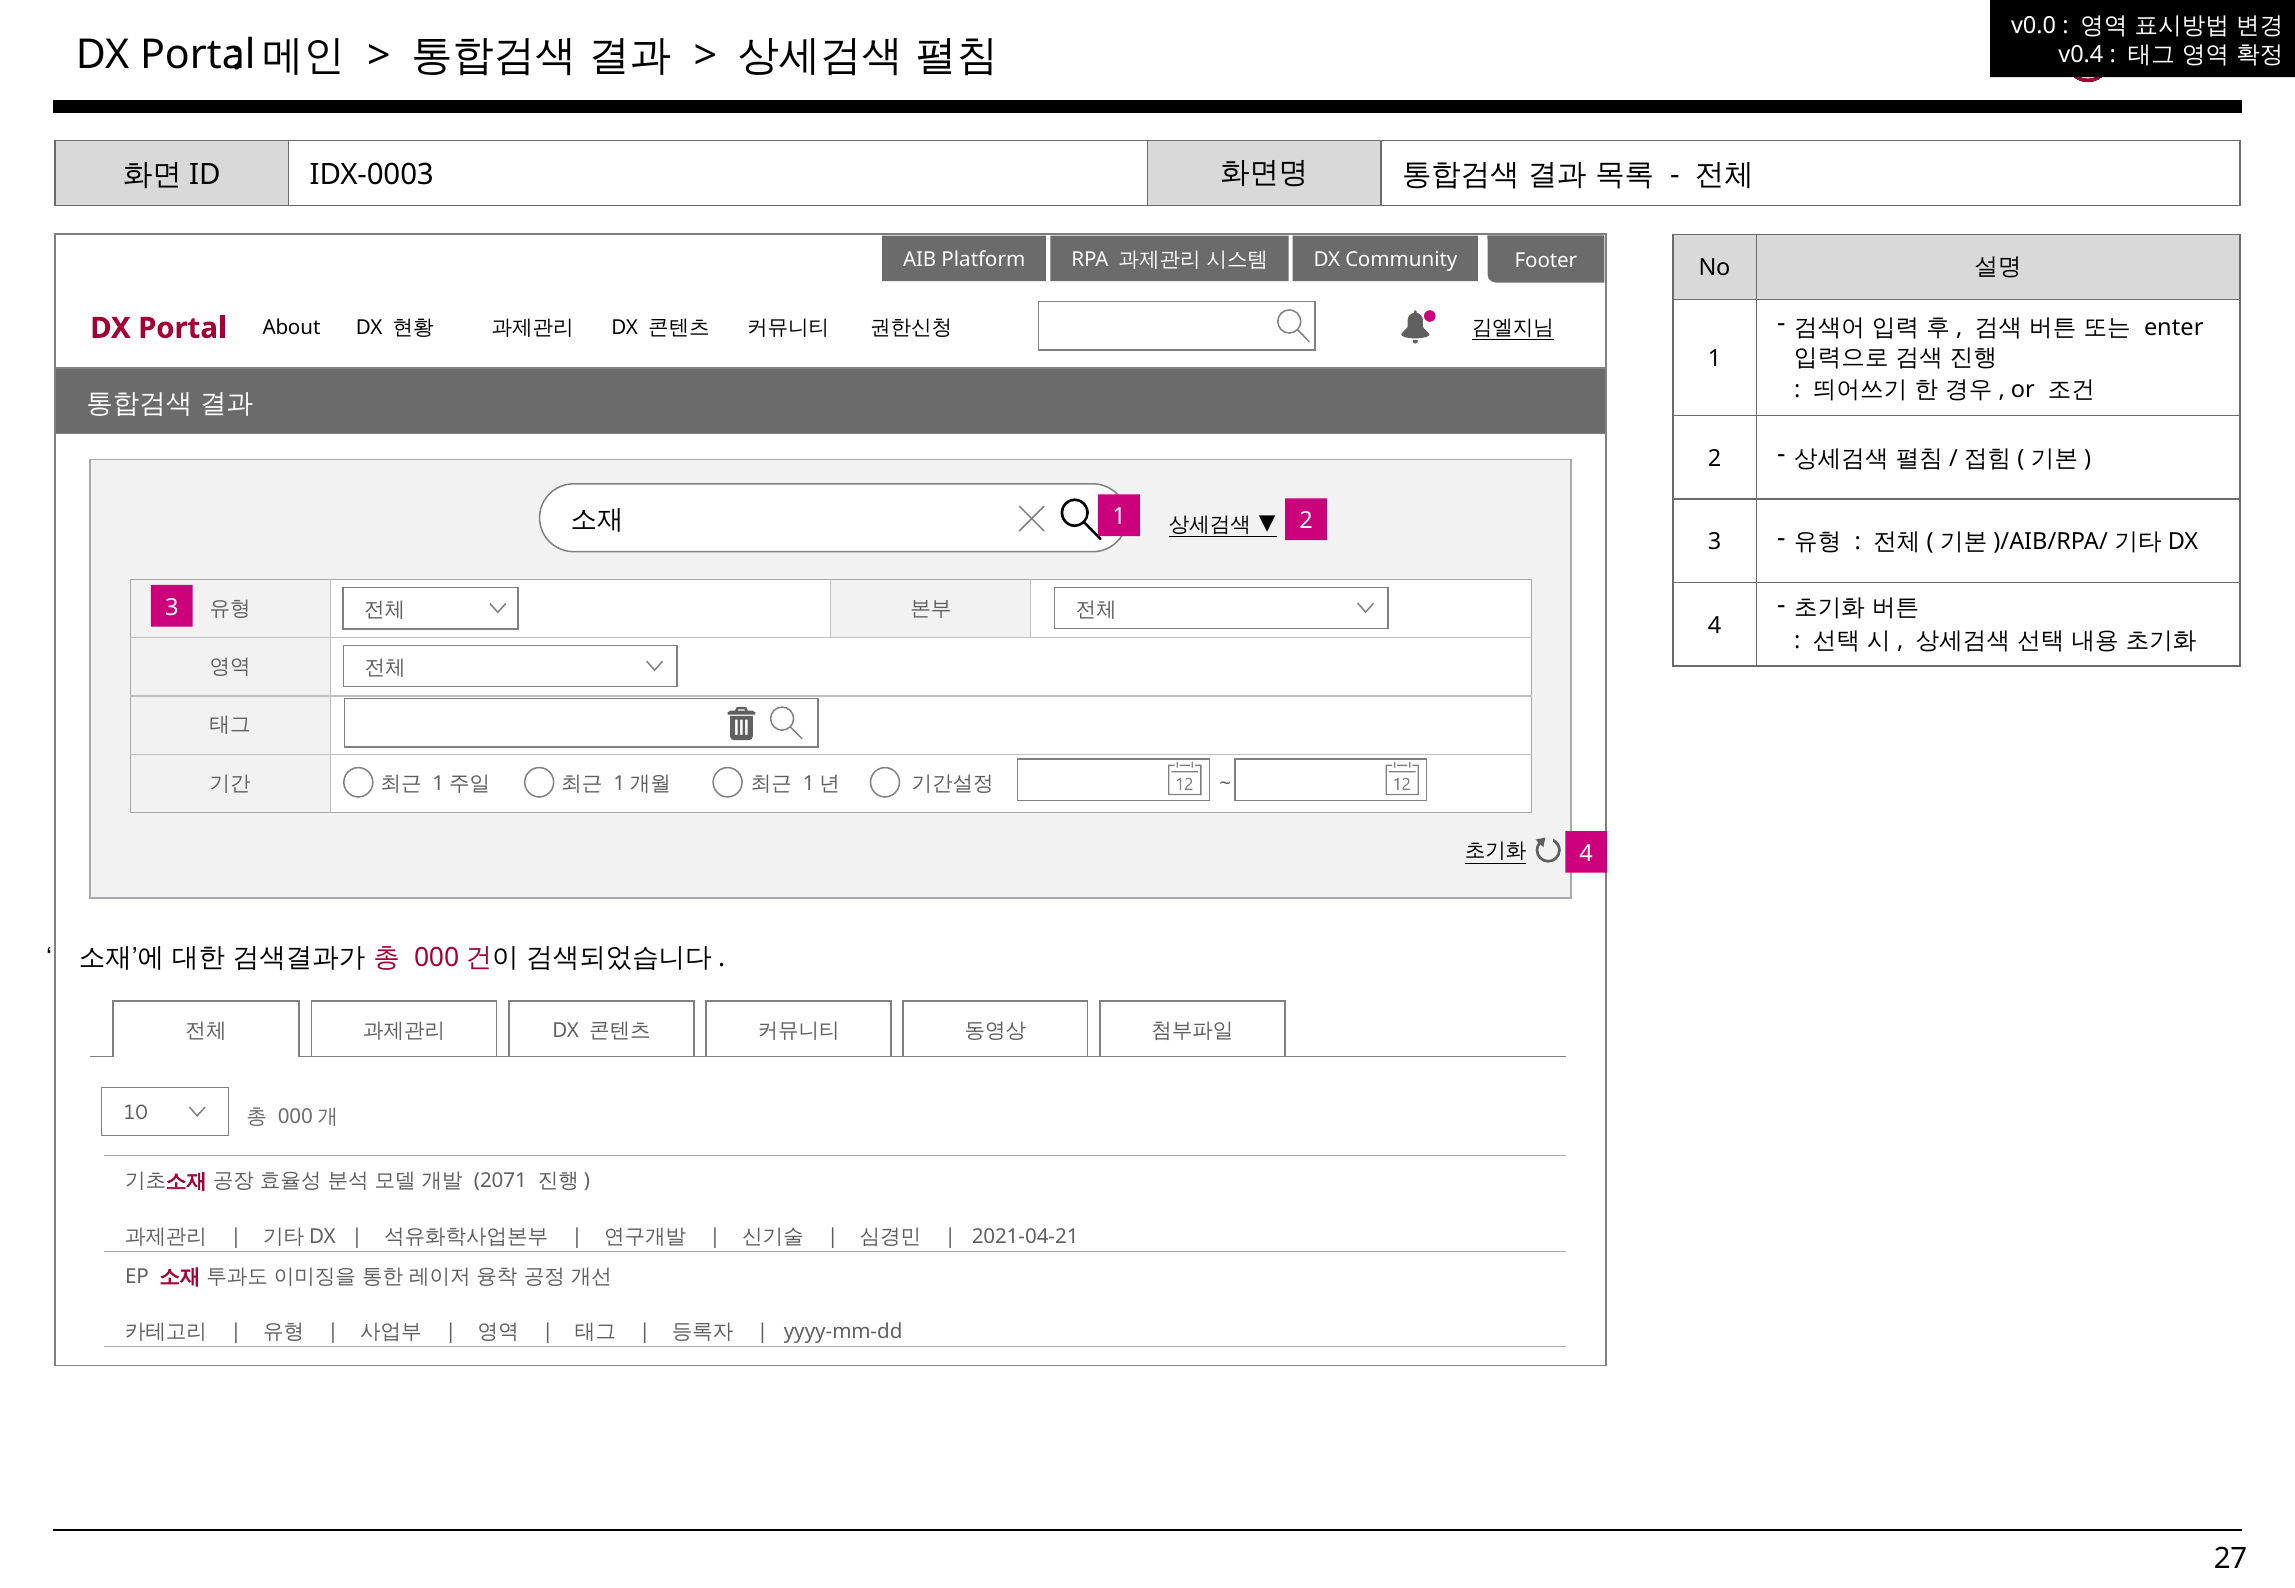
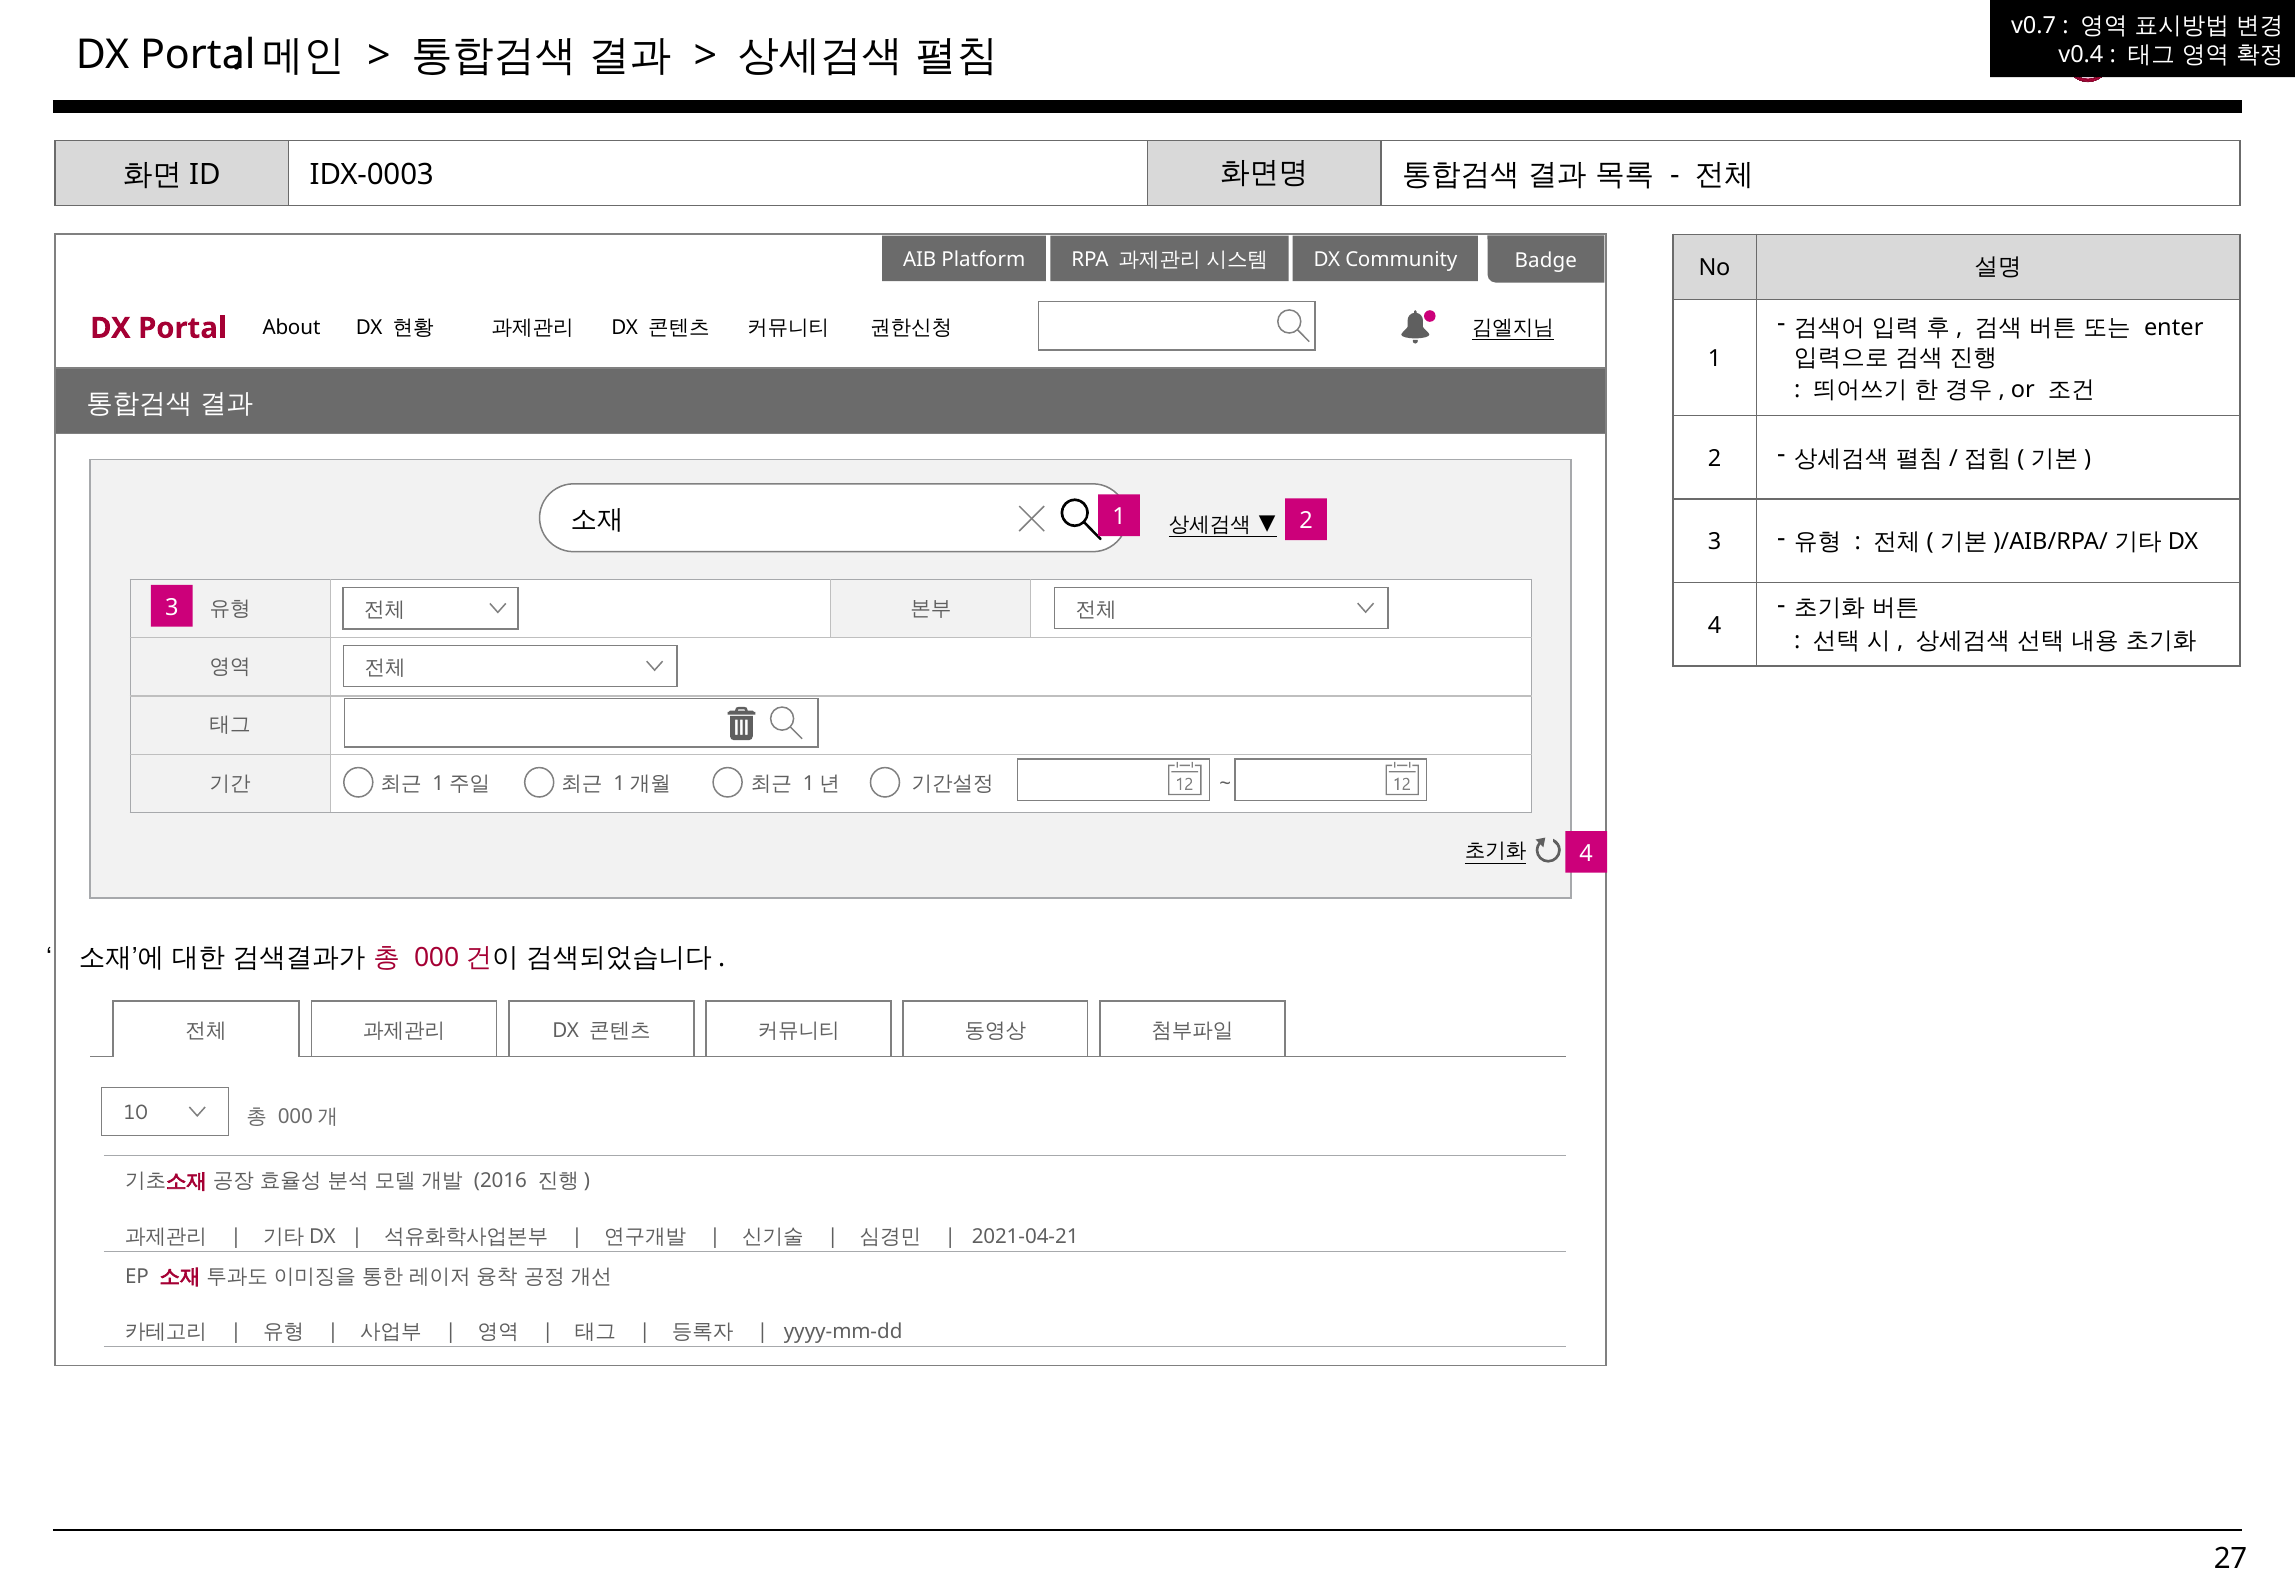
v0.0: v0.0 -> v0.7
Footer: Footer -> Badge
2071: 2071 -> 2016
